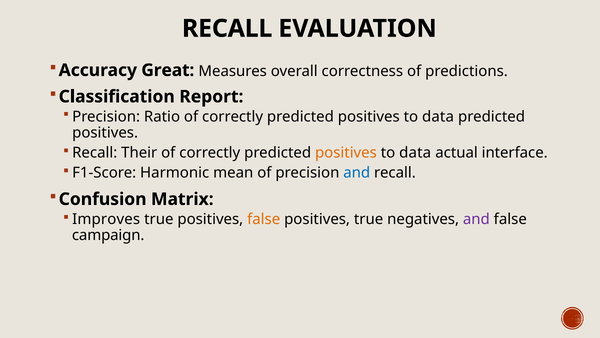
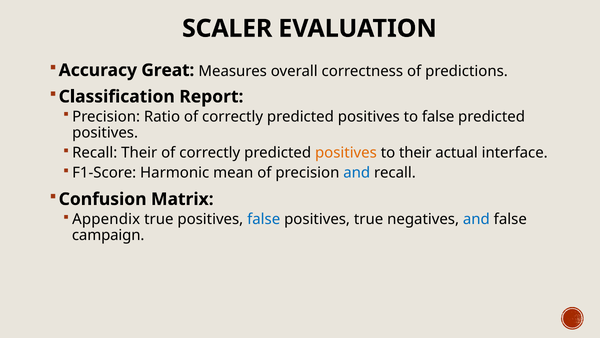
RECALL at (227, 28): RECALL -> SCALER
data at (438, 117): data -> false
data at (415, 153): data -> their
Improves: Improves -> Appendix
false at (264, 219) colour: orange -> blue
and at (476, 219) colour: purple -> blue
